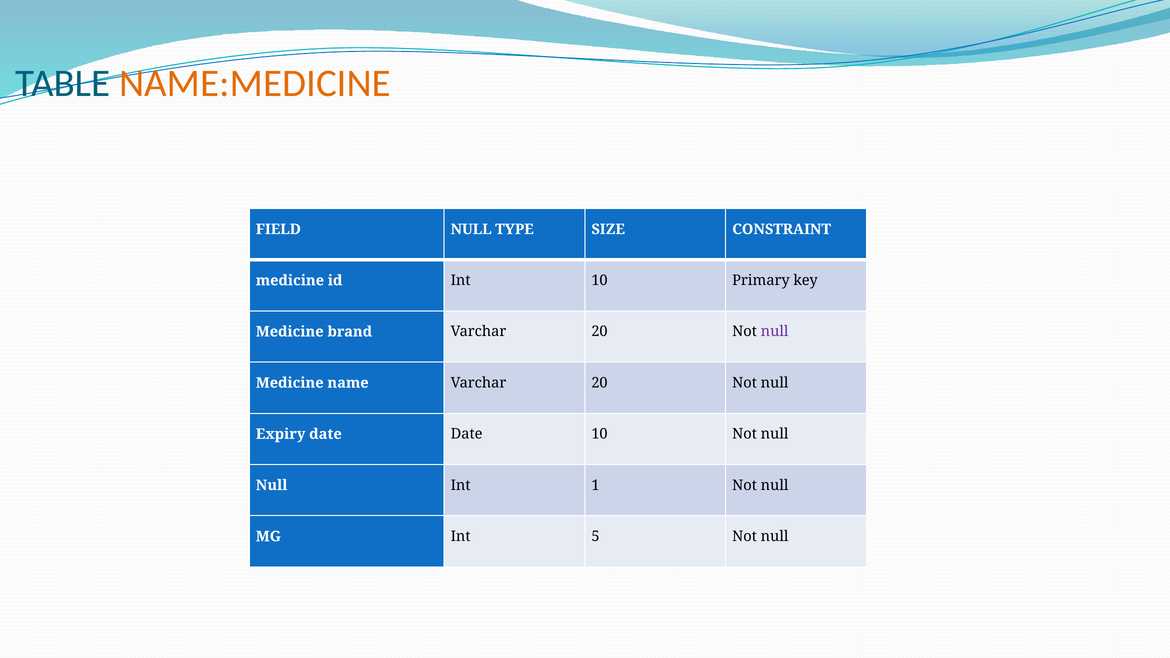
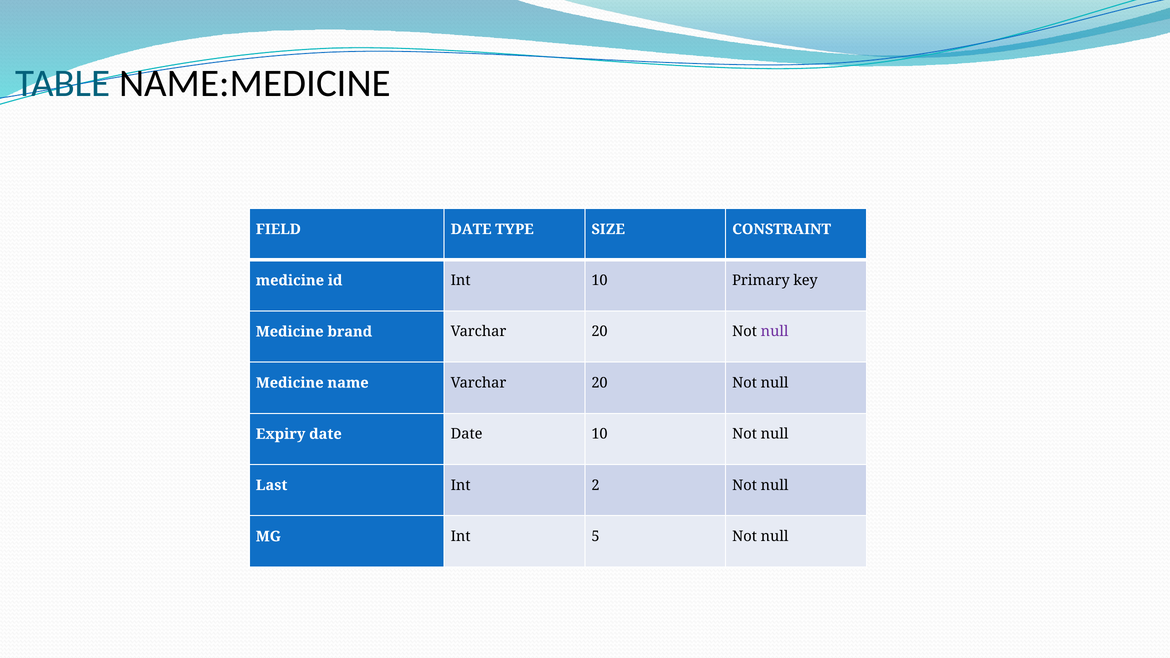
NAME:MEDICINE colour: orange -> black
FIELD NULL: NULL -> DATE
Null at (272, 485): Null -> Last
1: 1 -> 2
